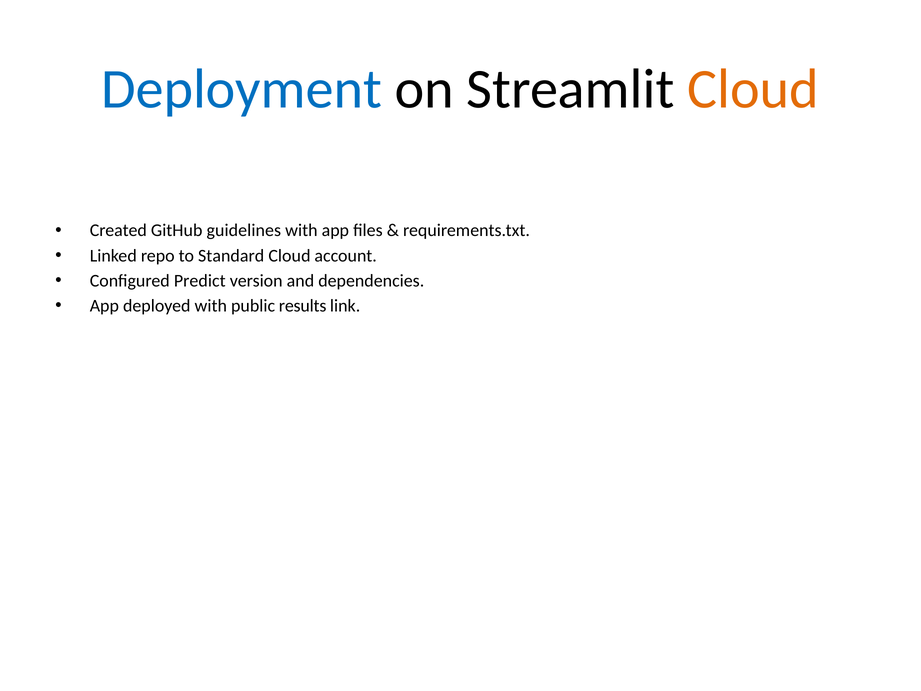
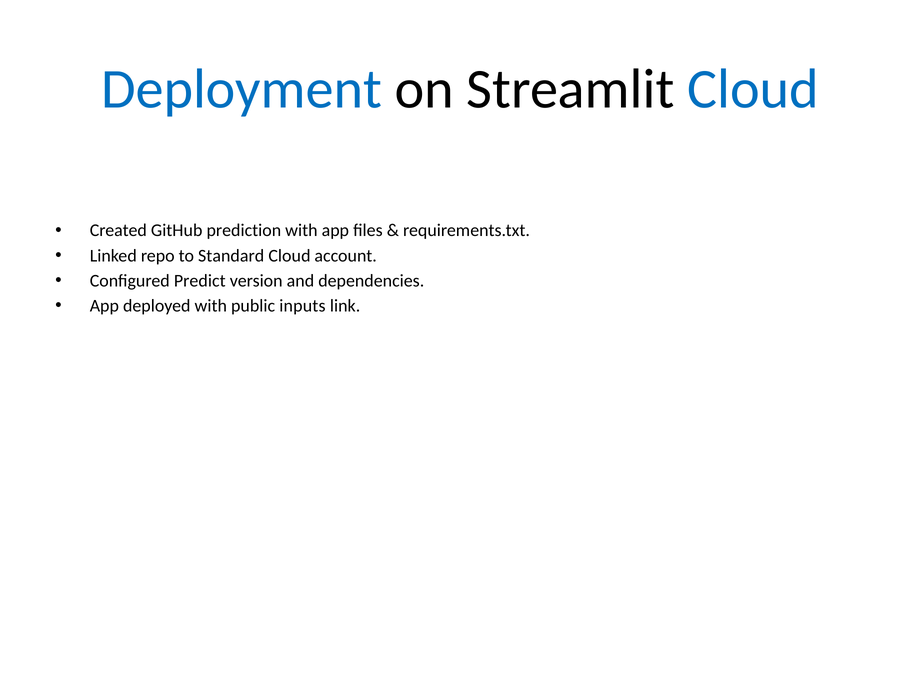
Cloud at (753, 89) colour: orange -> blue
guidelines: guidelines -> prediction
results: results -> inputs
